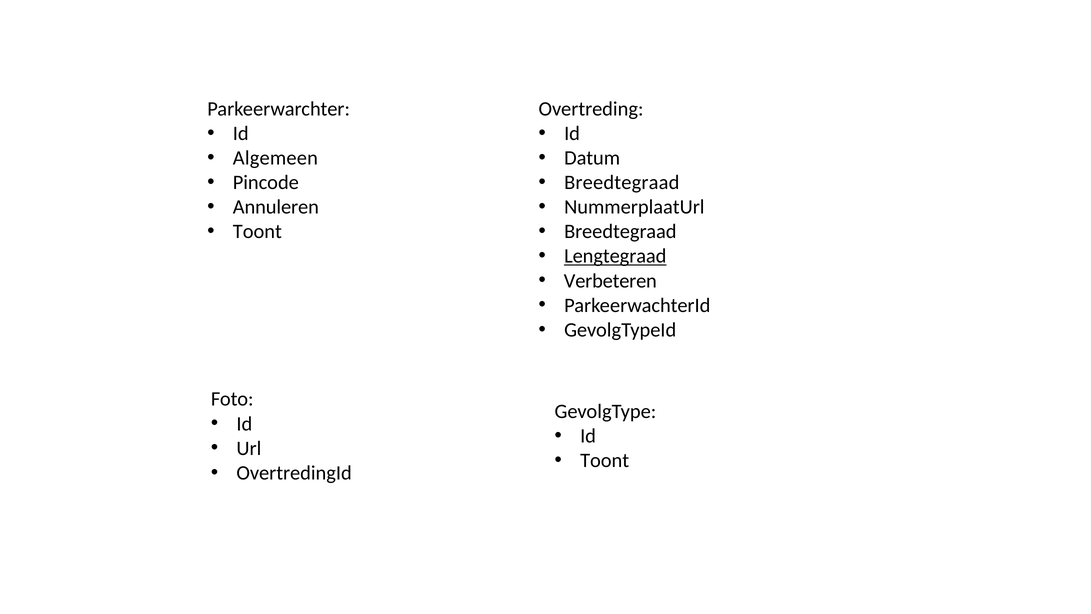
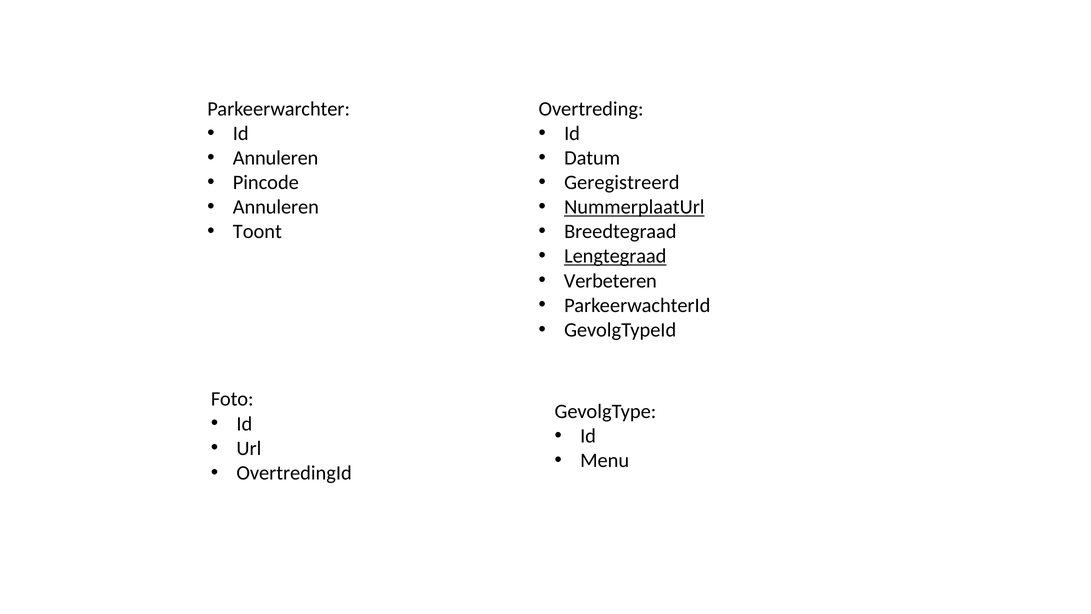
Algemeen at (275, 158): Algemeen -> Annuleren
Breedtegraad at (622, 182): Breedtegraad -> Geregistreerd
NummerplaatUrl underline: none -> present
Toont at (605, 460): Toont -> Menu
